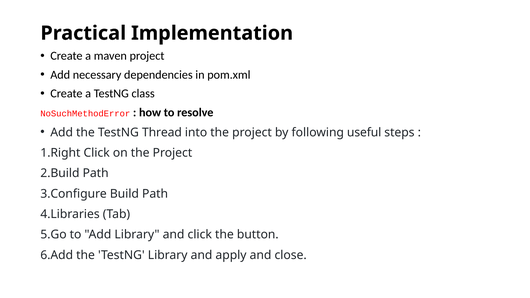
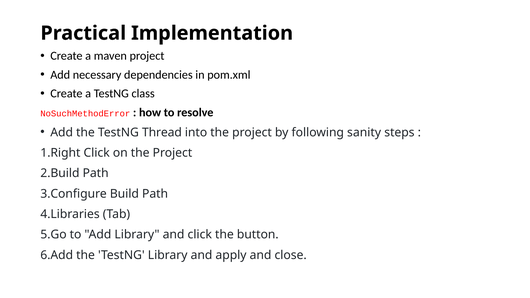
useful: useful -> sanity
